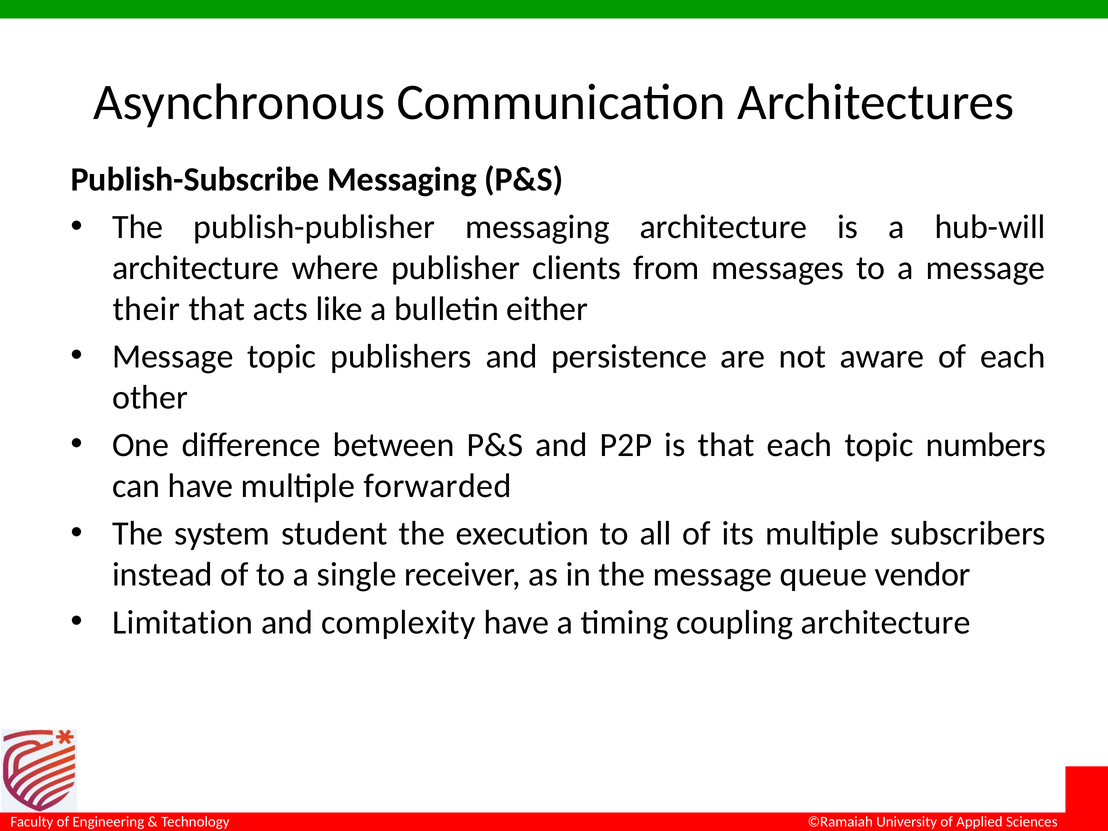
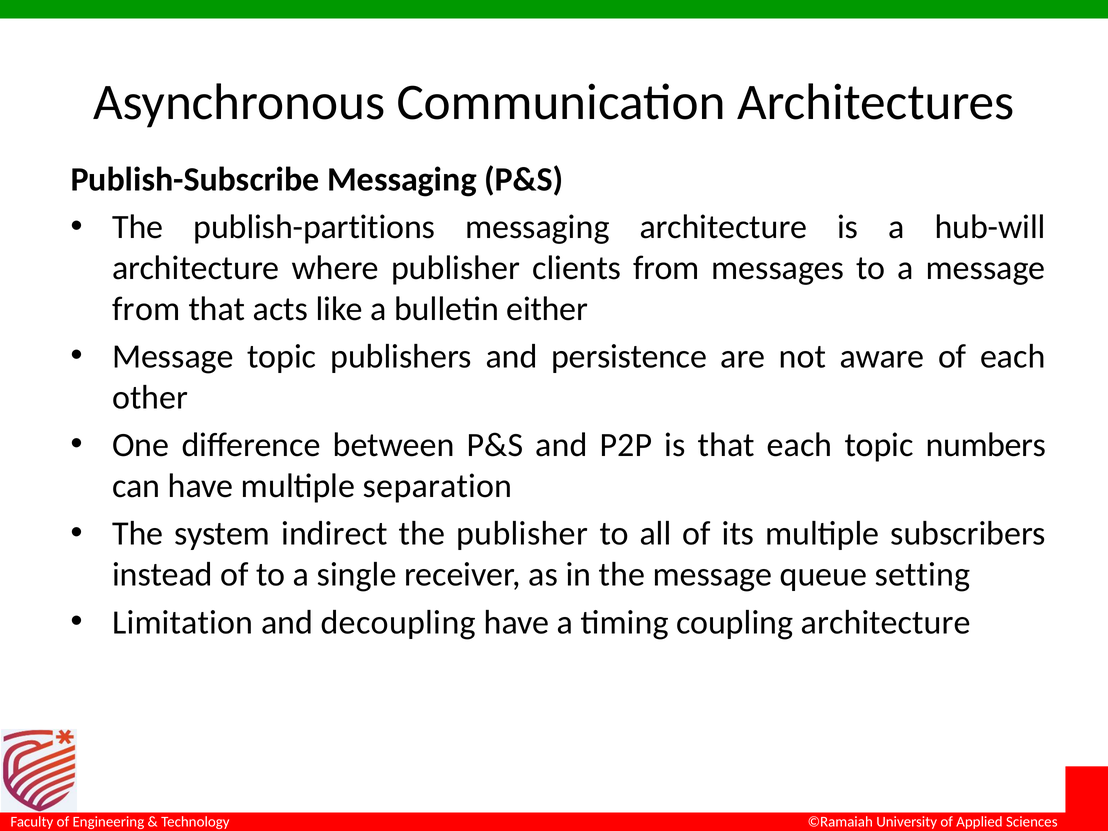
publish-publisher: publish-publisher -> publish-partitions
their at (146, 309): their -> from
forwarded: forwarded -> separation
student: student -> indirect
the execution: execution -> publisher
vendor: vendor -> setting
complexity: complexity -> decoupling
